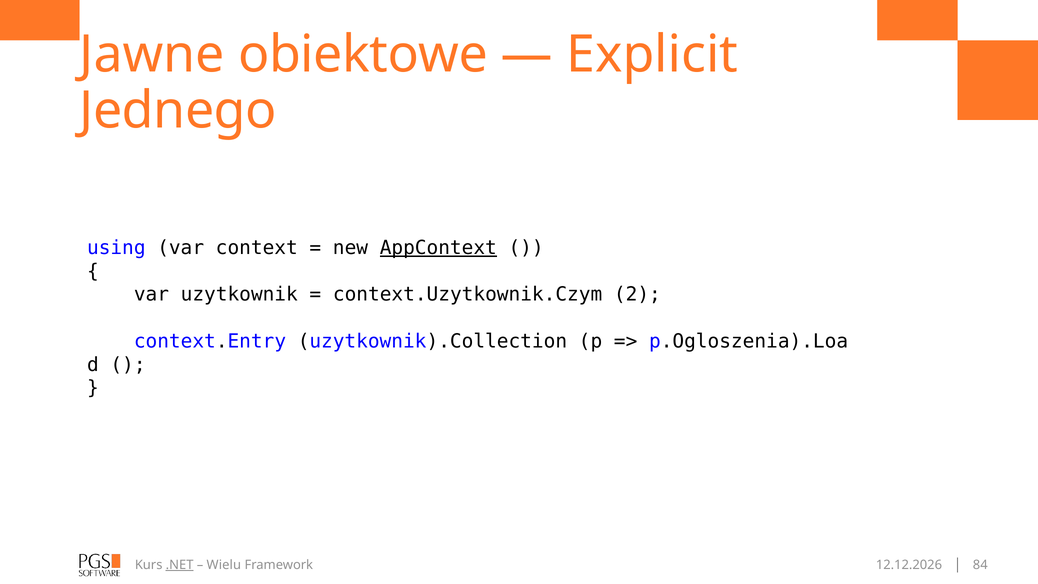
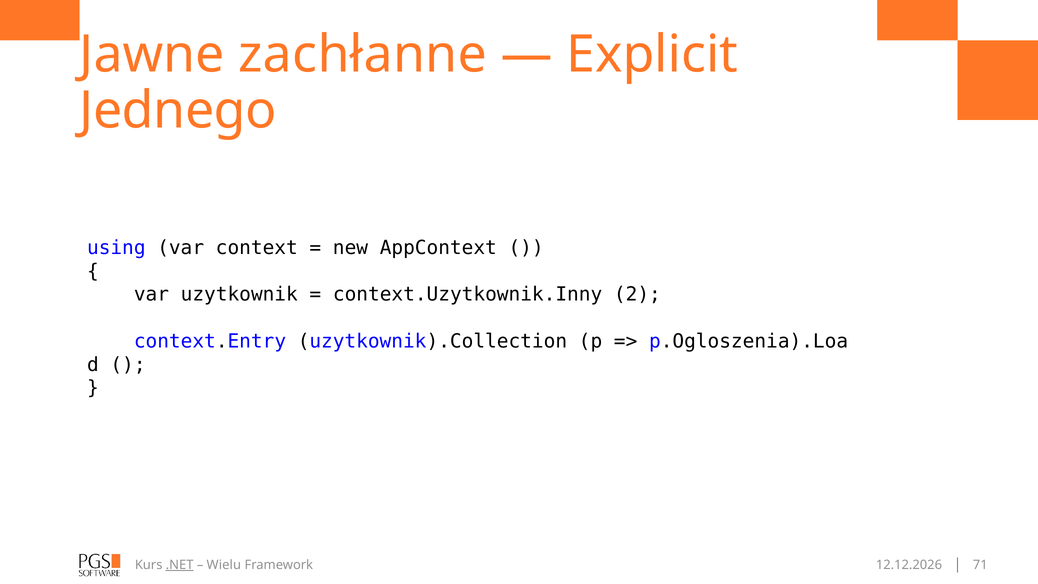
obiektowe: obiektowe -> zachłanne
AppContext underline: present -> none
context.Uzytkownik.Czym: context.Uzytkownik.Czym -> context.Uzytkownik.Inny
84: 84 -> 71
